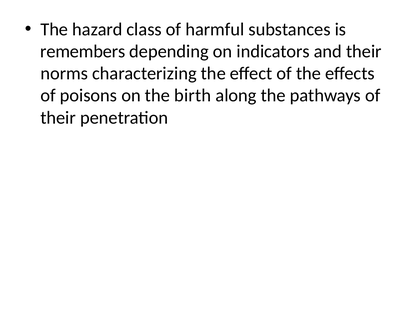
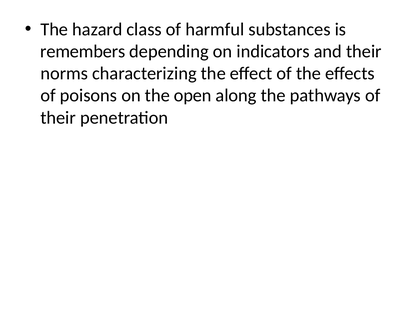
birth: birth -> open
